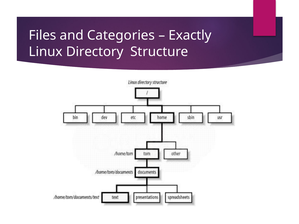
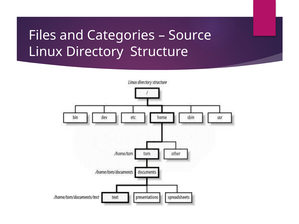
Exactly: Exactly -> Source
